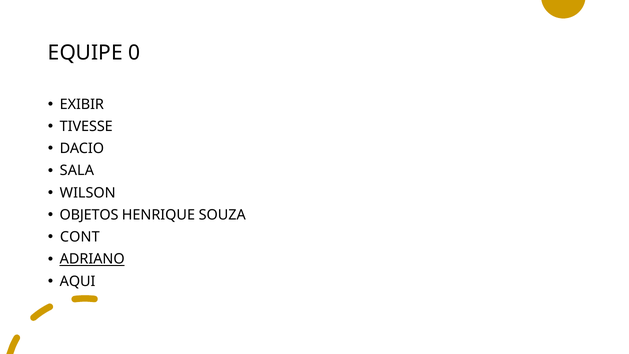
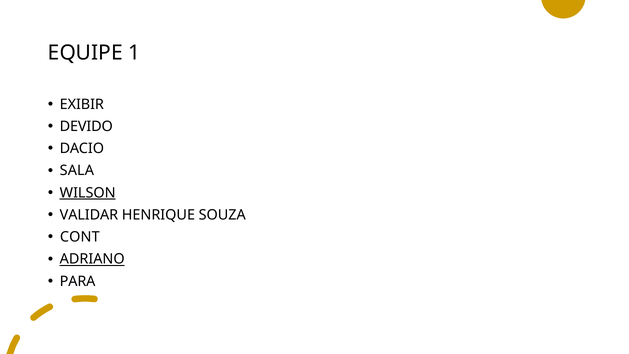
0: 0 -> 1
TIVESSE: TIVESSE -> DEVIDO
WILSON underline: none -> present
OBJETOS: OBJETOS -> VALIDAR
AQUI: AQUI -> PARA
